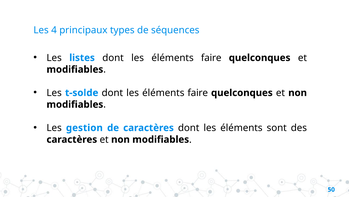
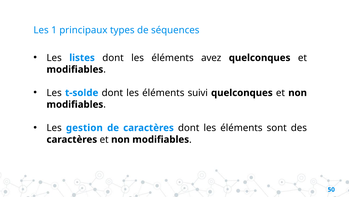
4: 4 -> 1
faire at (211, 58): faire -> avez
faire at (198, 93): faire -> suivi
